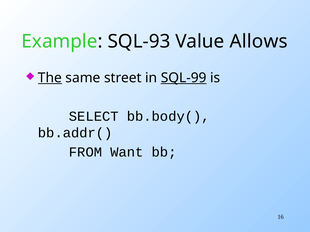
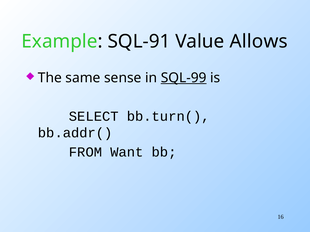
SQL-93: SQL-93 -> SQL-91
The underline: present -> none
street: street -> sense
bb.body(: bb.body( -> bb.turn(
